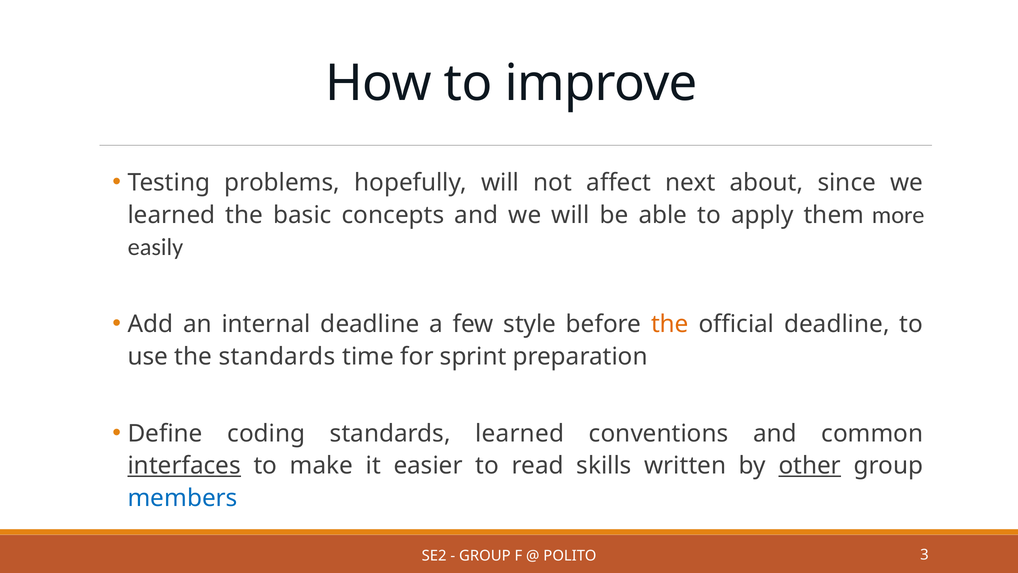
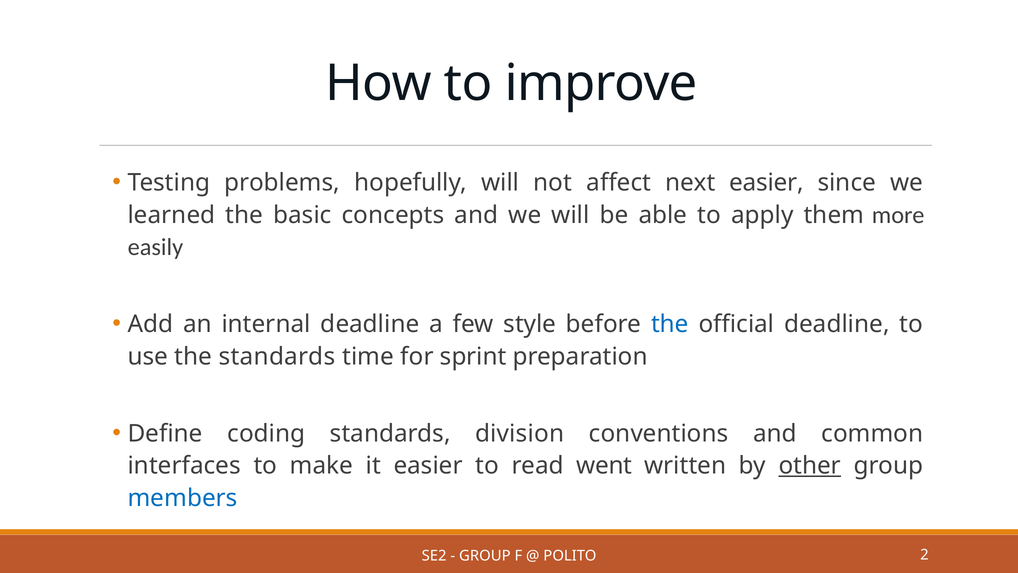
next about: about -> easier
the at (670, 324) colour: orange -> blue
standards learned: learned -> division
interfaces underline: present -> none
skills: skills -> went
3: 3 -> 2
